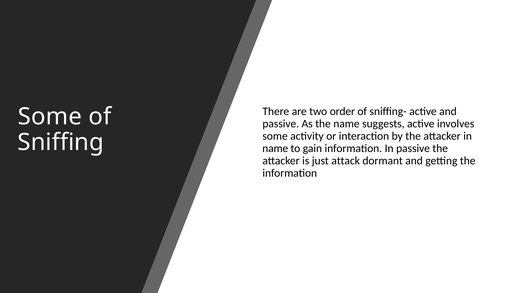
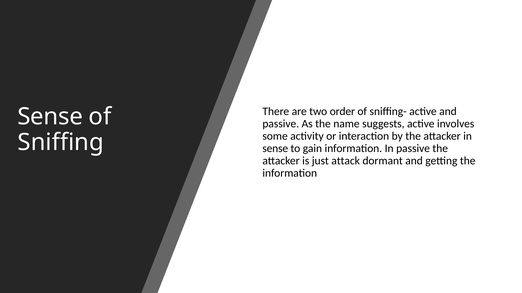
Some at (50, 117): Some -> Sense
name at (275, 149): name -> sense
